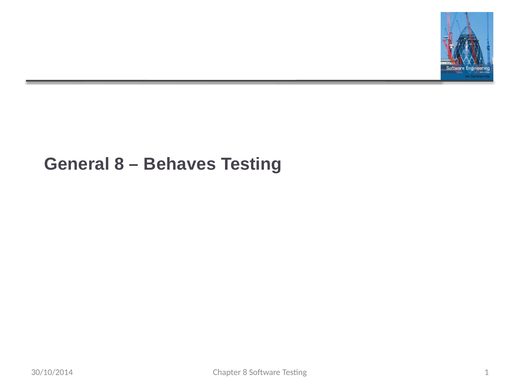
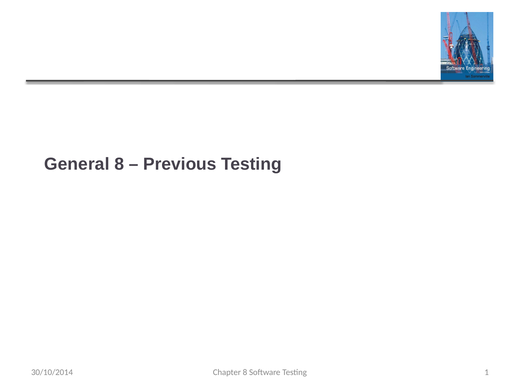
Behaves: Behaves -> Previous
